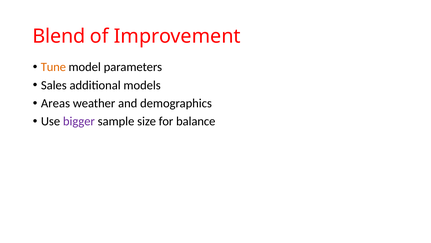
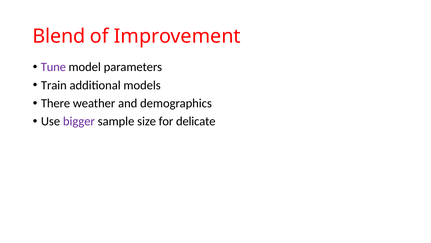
Tune colour: orange -> purple
Sales: Sales -> Train
Areas: Areas -> There
balance: balance -> delicate
